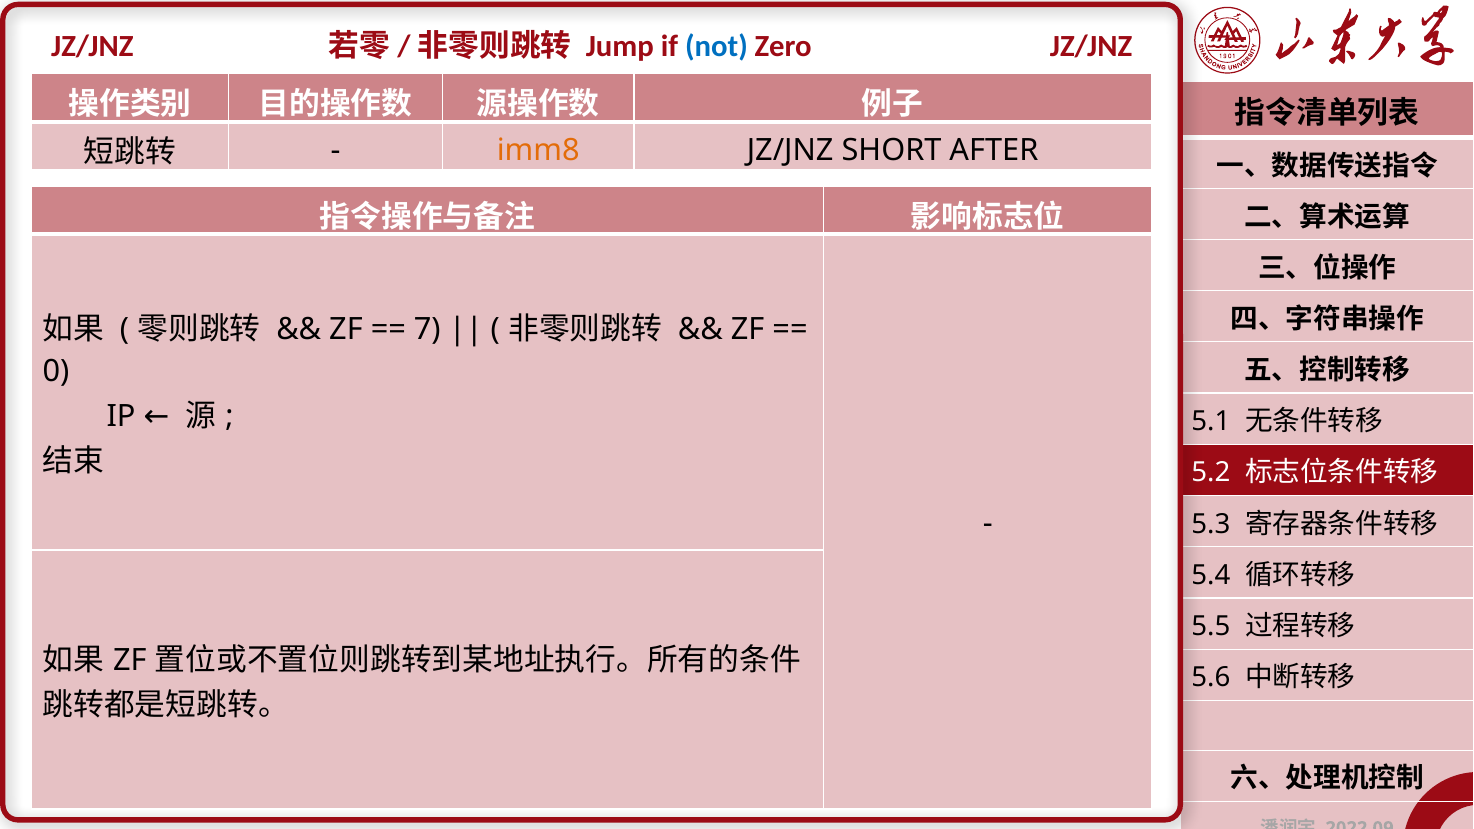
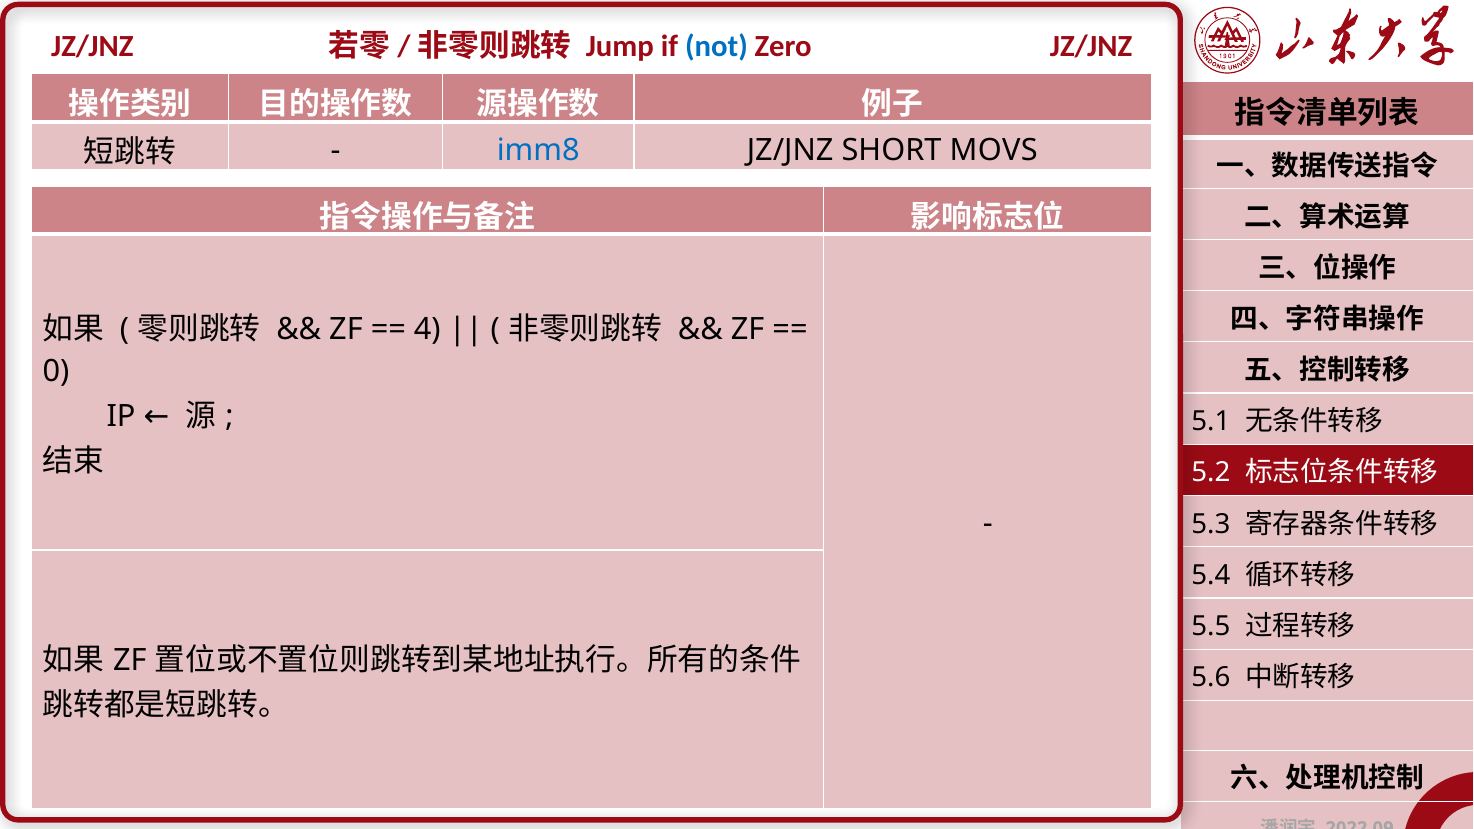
imm8 colour: orange -> blue
AFTER: AFTER -> MOVS
7: 7 -> 4
